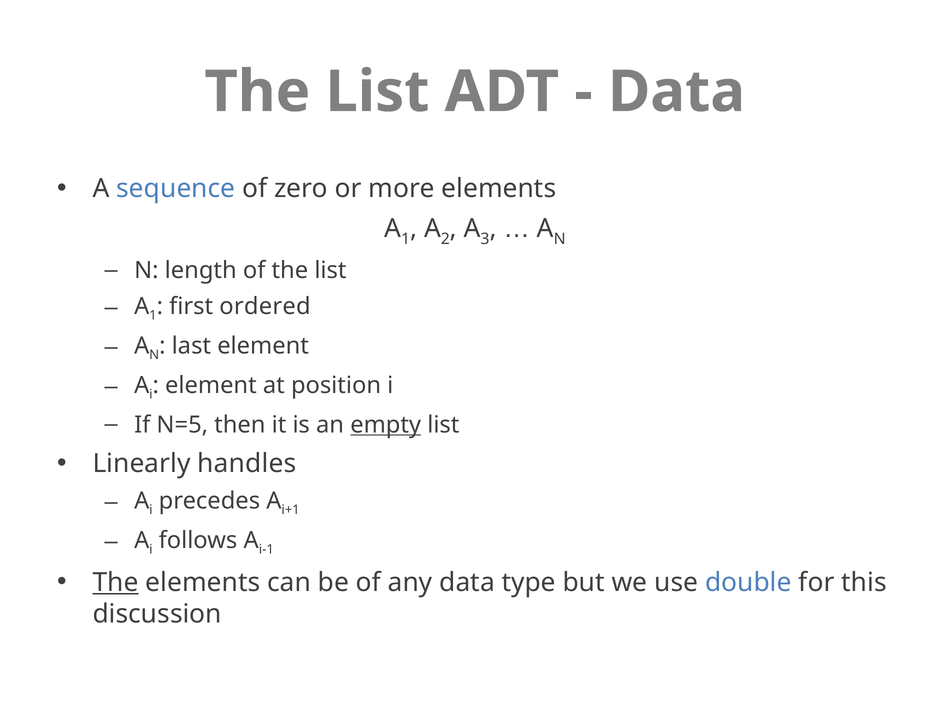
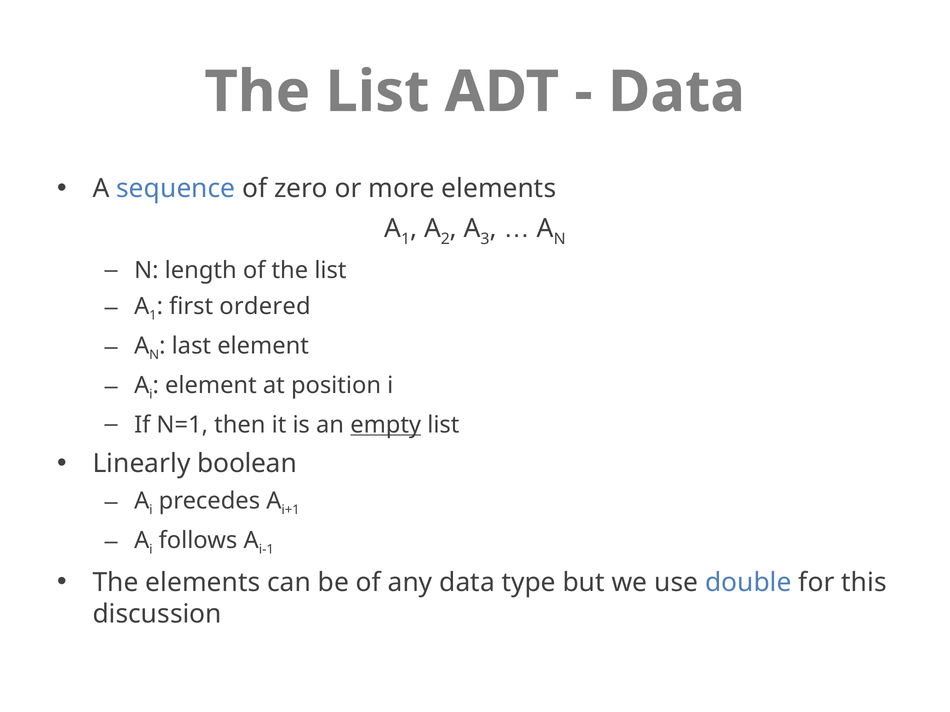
N=5: N=5 -> N=1
handles: handles -> boolean
The at (116, 583) underline: present -> none
